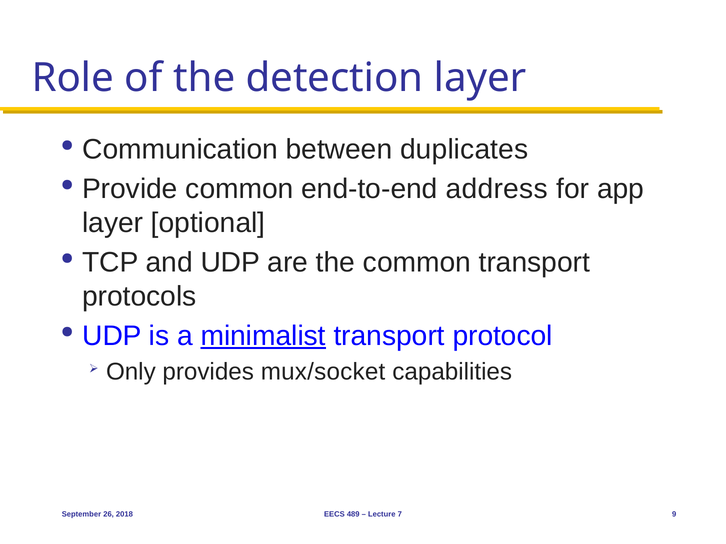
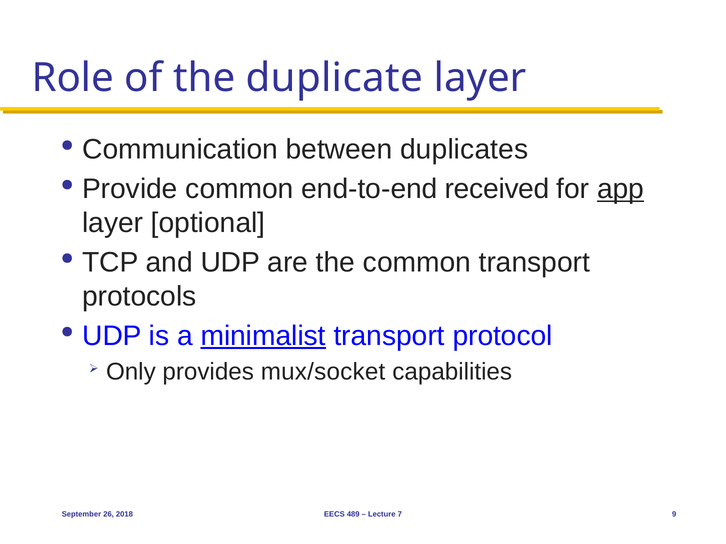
detection: detection -> duplicate
address: address -> received
app underline: none -> present
